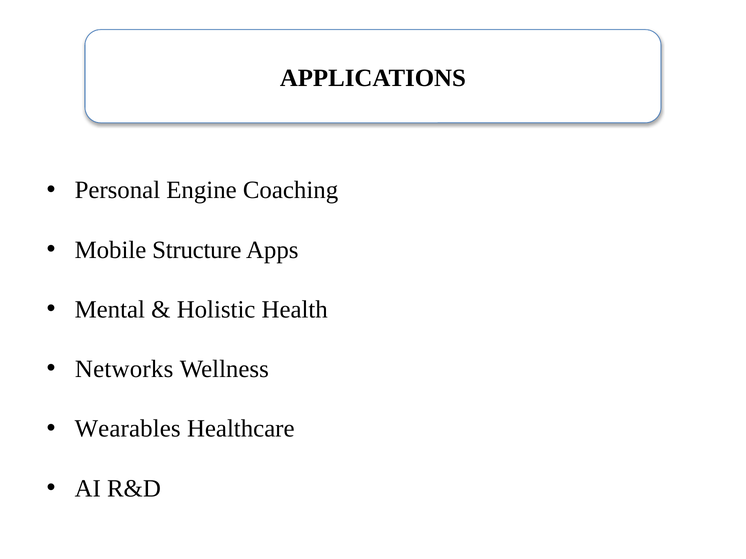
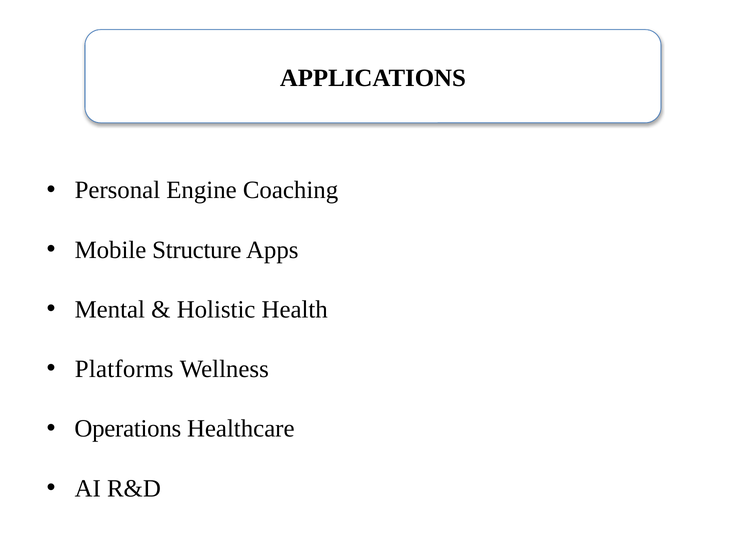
Networks: Networks -> Platforms
Wearables: Wearables -> Operations
